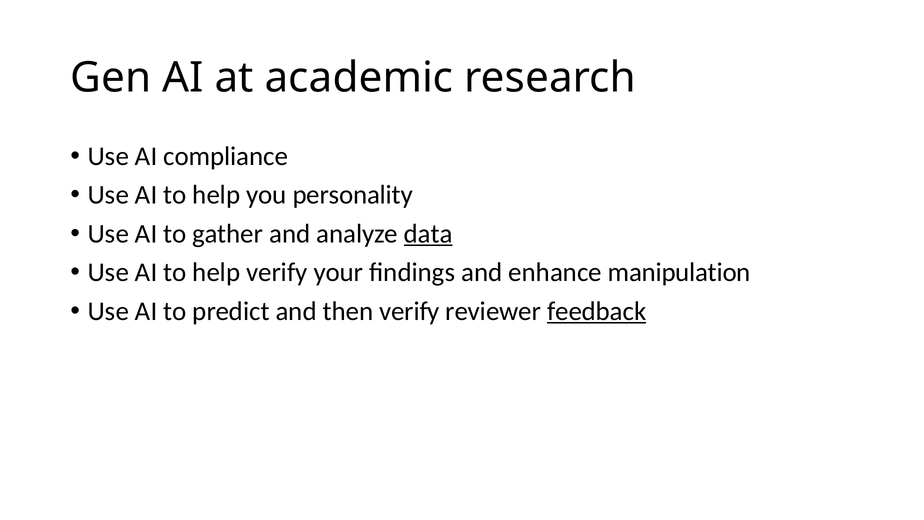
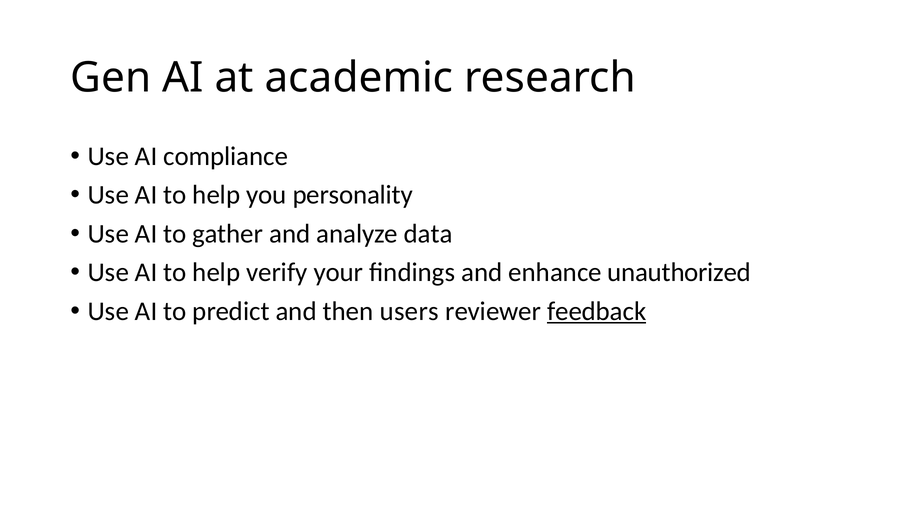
data underline: present -> none
manipulation: manipulation -> unauthorized
then verify: verify -> users
